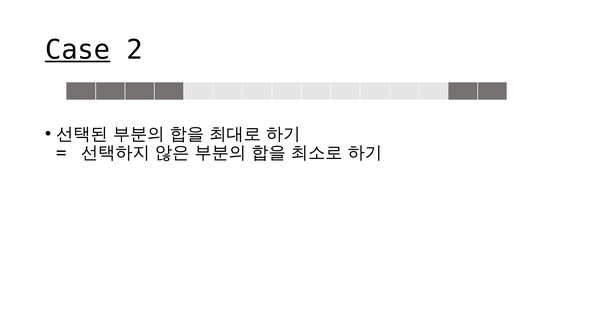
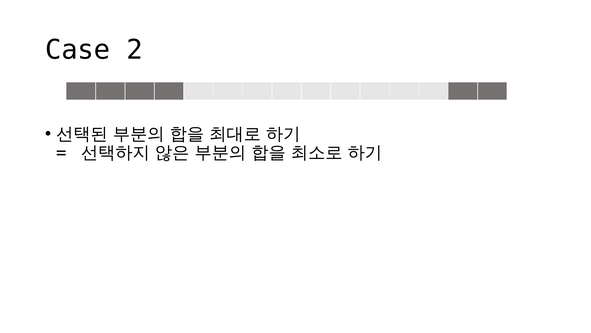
Case underline: present -> none
